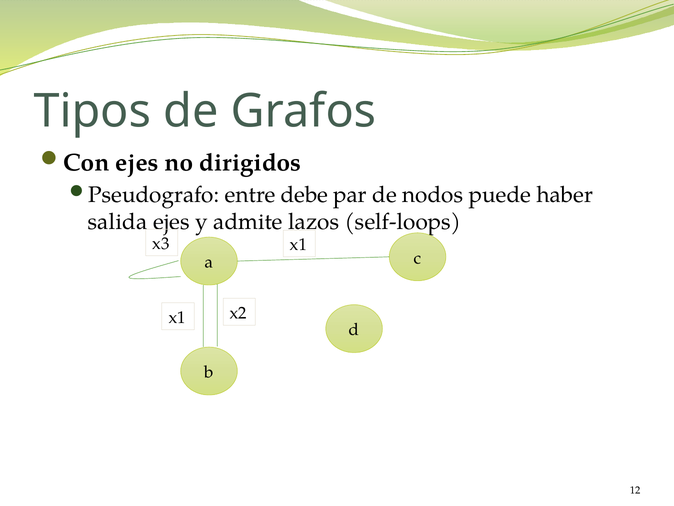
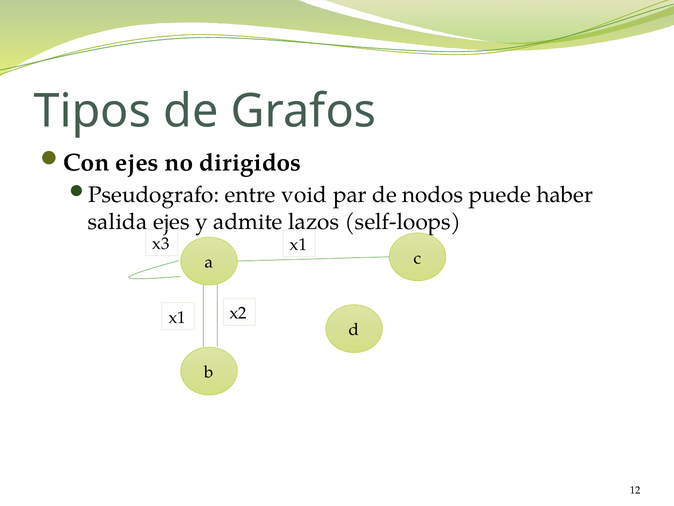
debe: debe -> void
